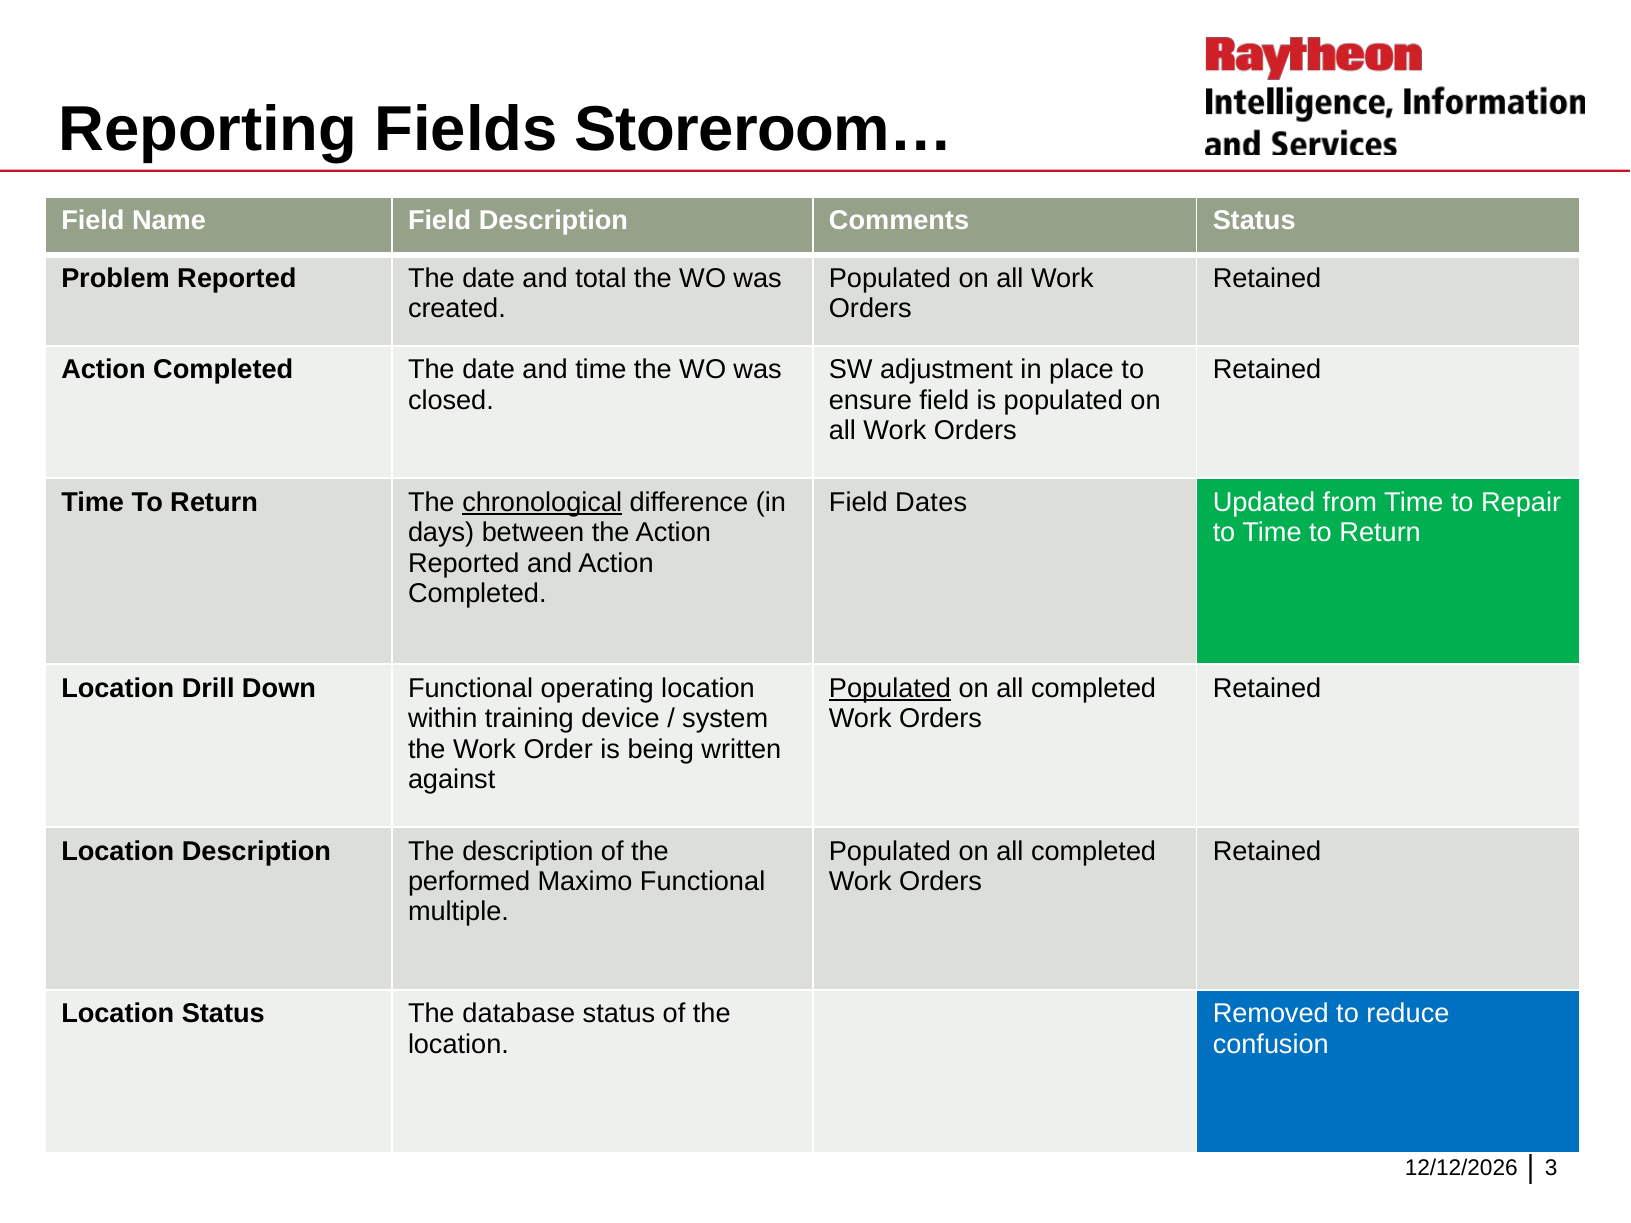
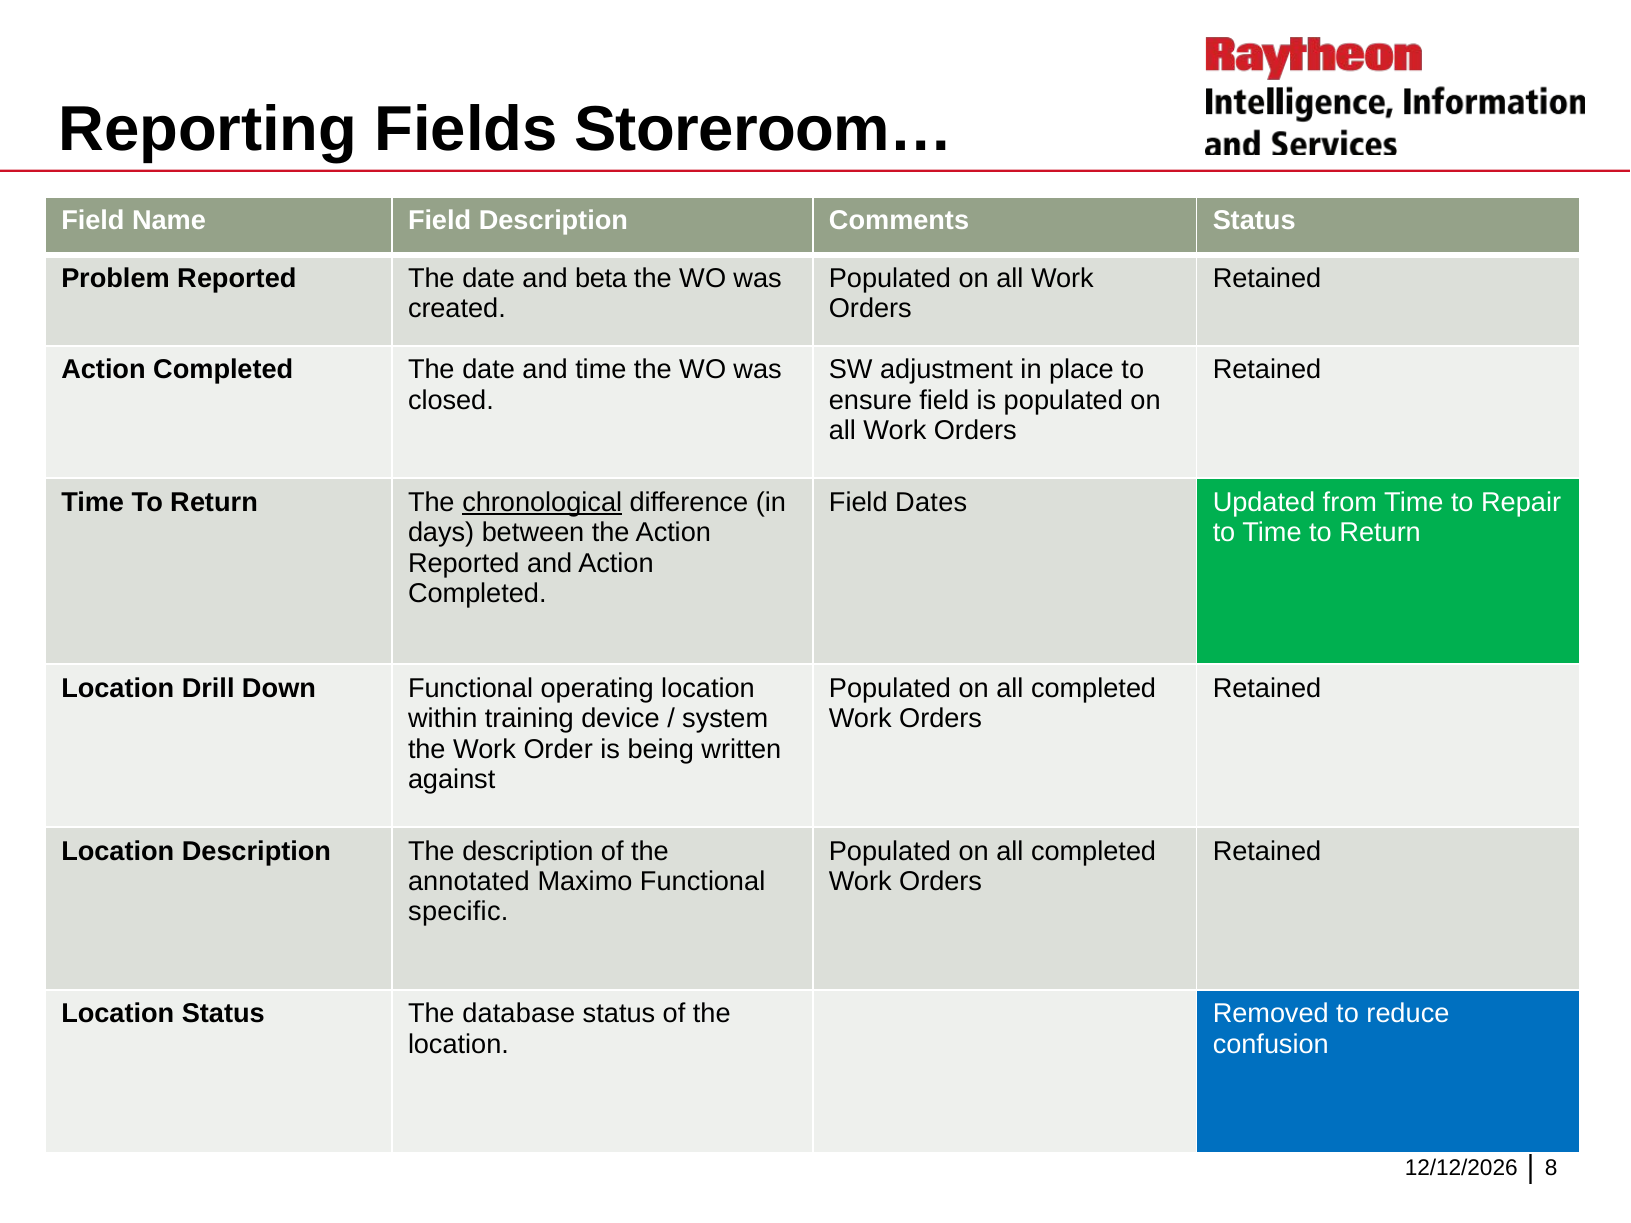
total: total -> beta
Populated at (890, 688) underline: present -> none
performed: performed -> annotated
multiple: multiple -> specific
3: 3 -> 8
